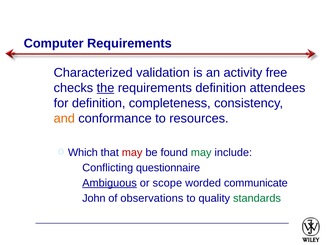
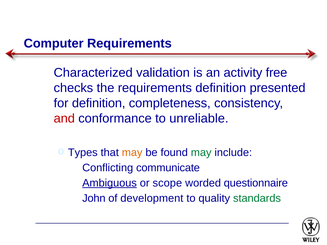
the underline: present -> none
attendees: attendees -> presented
and colour: orange -> red
resources: resources -> unreliable
Which: Which -> Types
may at (132, 153) colour: red -> orange
questionnaire: questionnaire -> communicate
communicate: communicate -> questionnaire
observations: observations -> development
